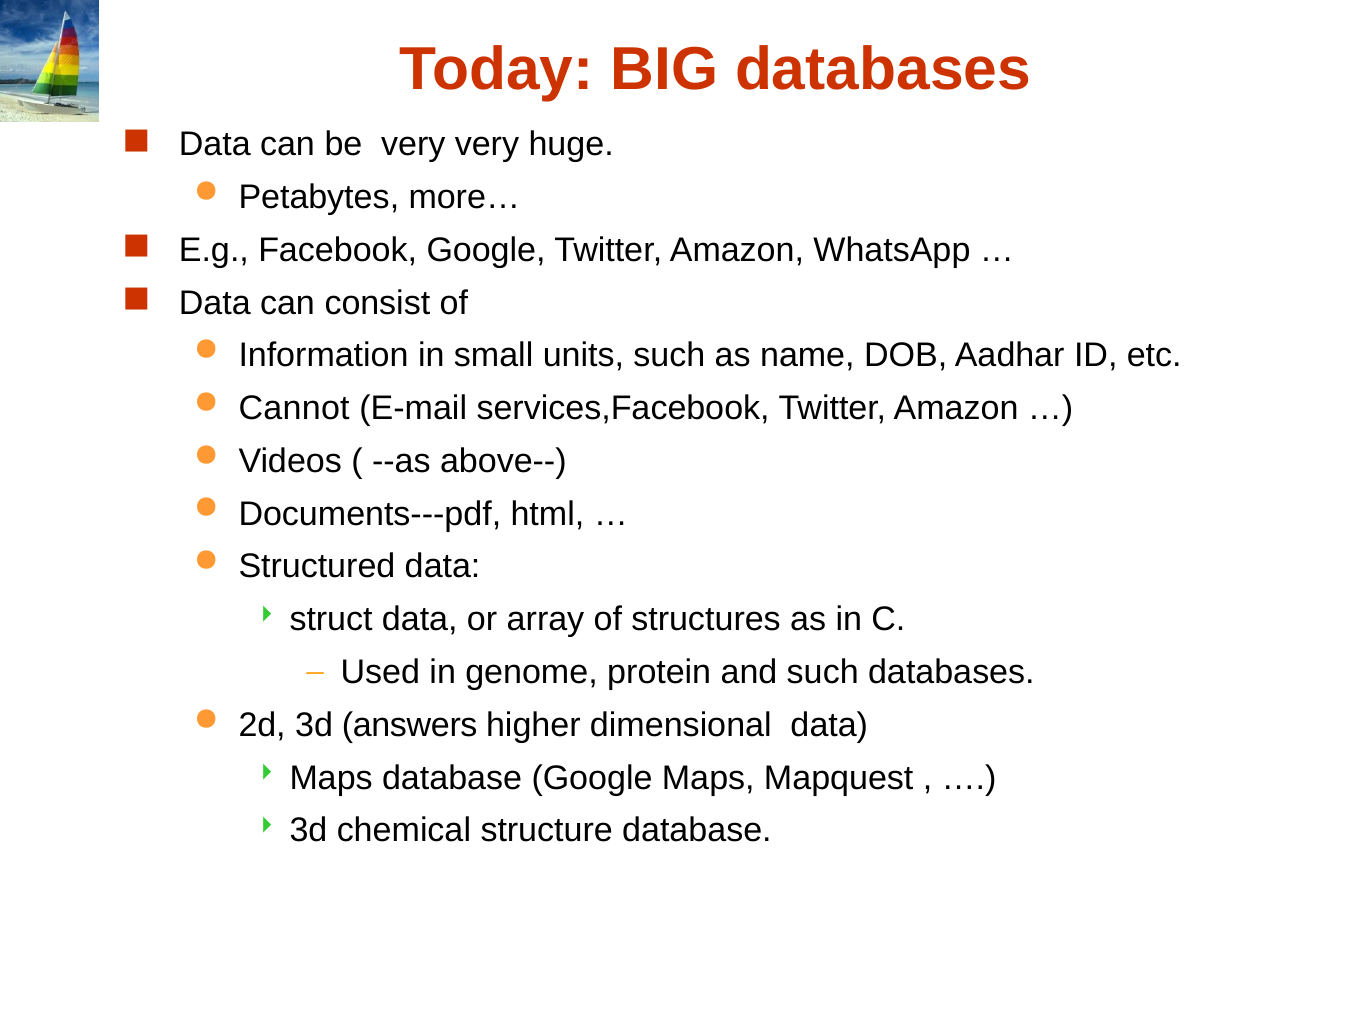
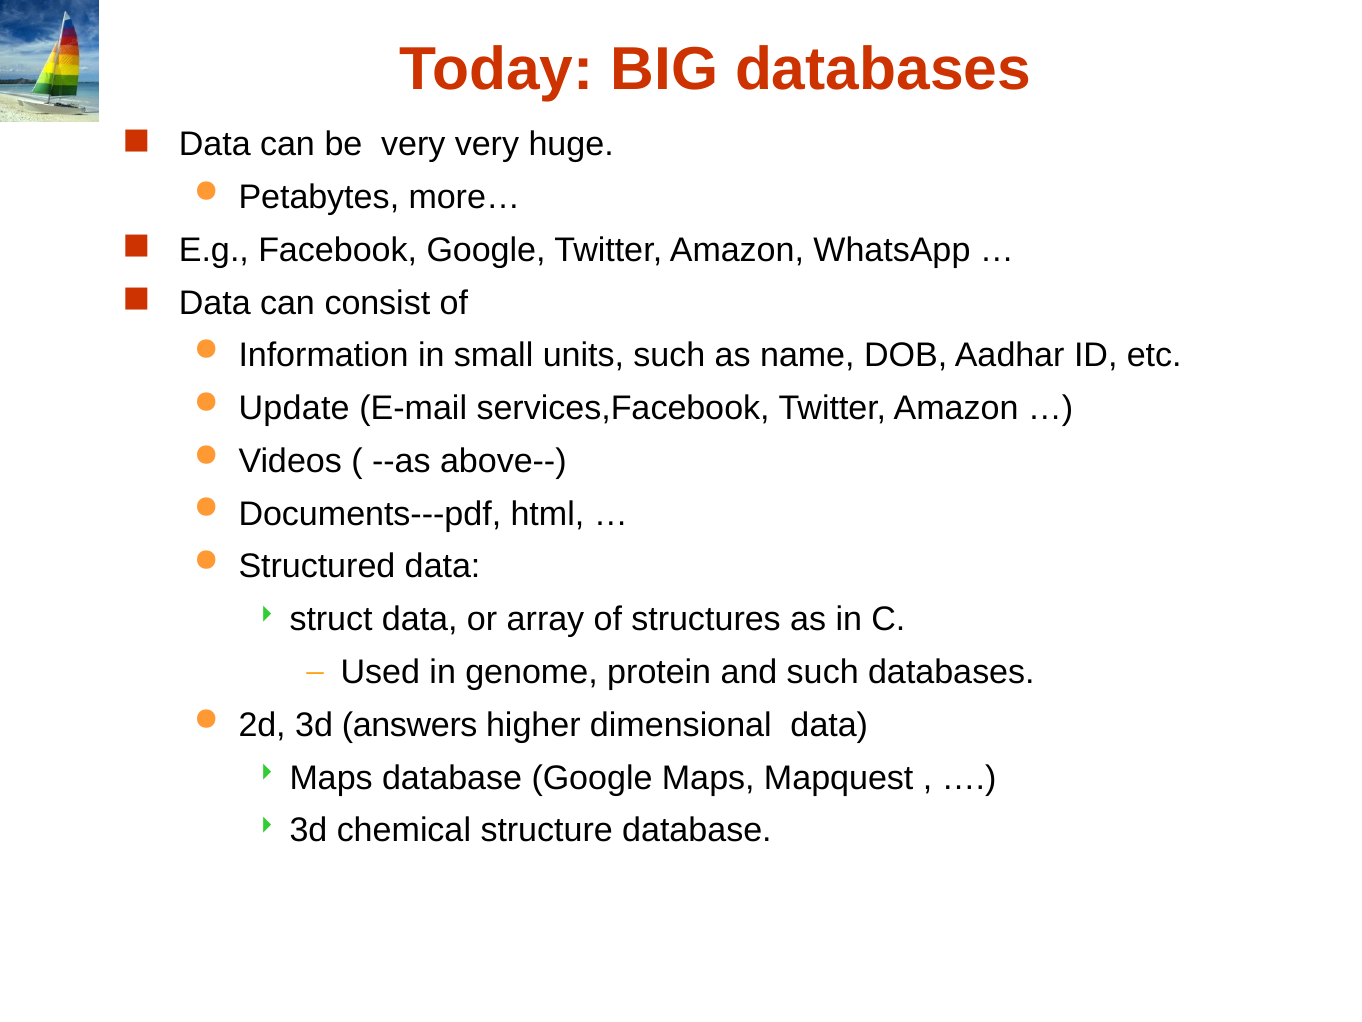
Cannot: Cannot -> Update
